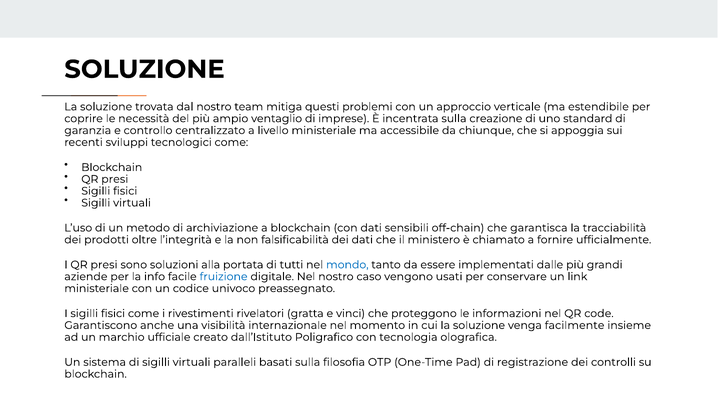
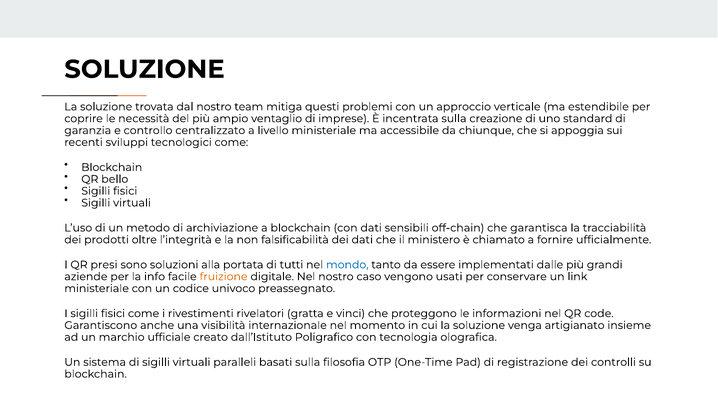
presi at (115, 179): presi -> bello
fruizione colour: blue -> orange
facilmente: facilmente -> artigianato
